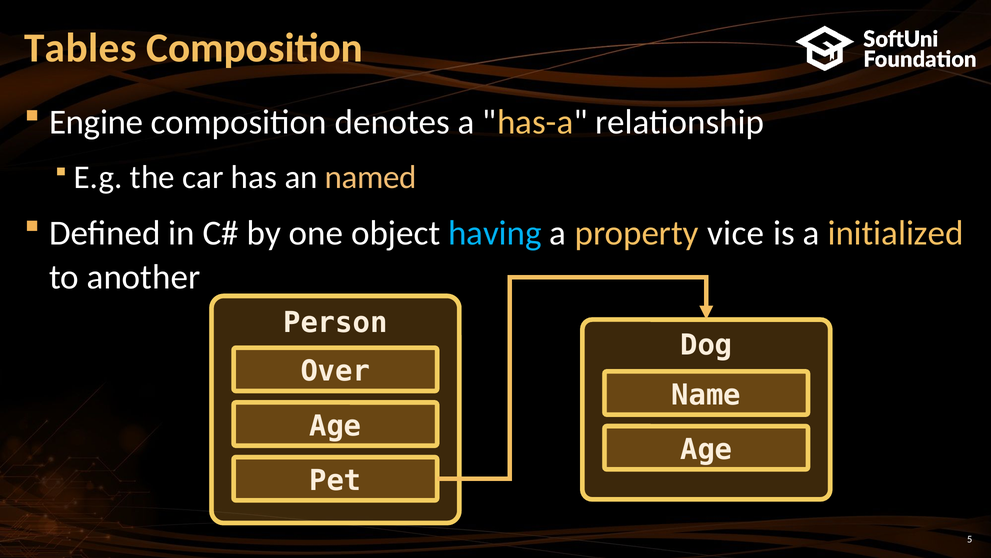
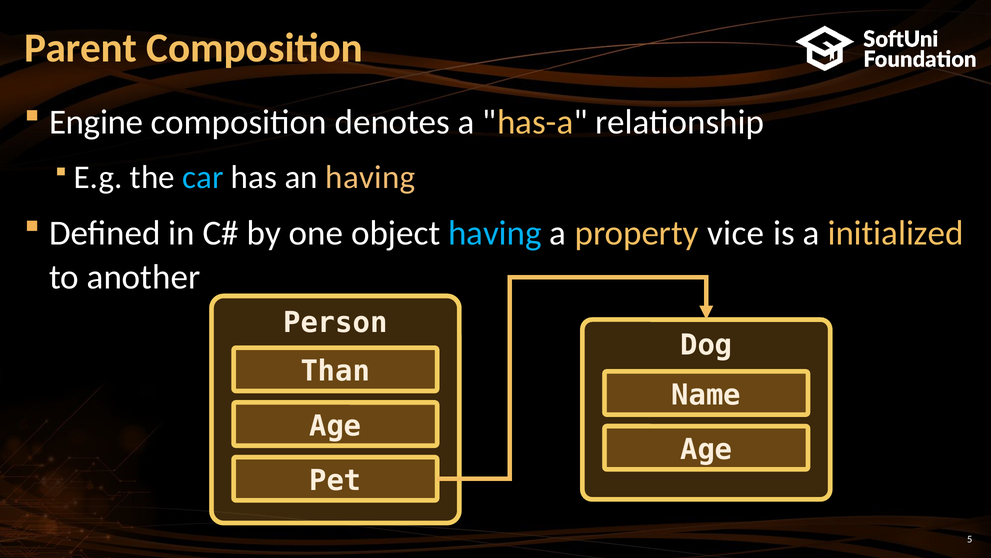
Tables: Tables -> Parent
car colour: white -> light blue
an named: named -> having
Over: Over -> Than
